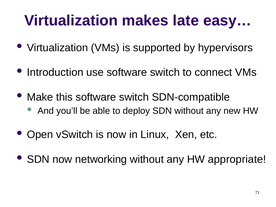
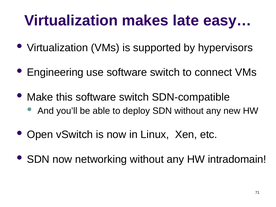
Introduction: Introduction -> Engineering
appropriate: appropriate -> intradomain
